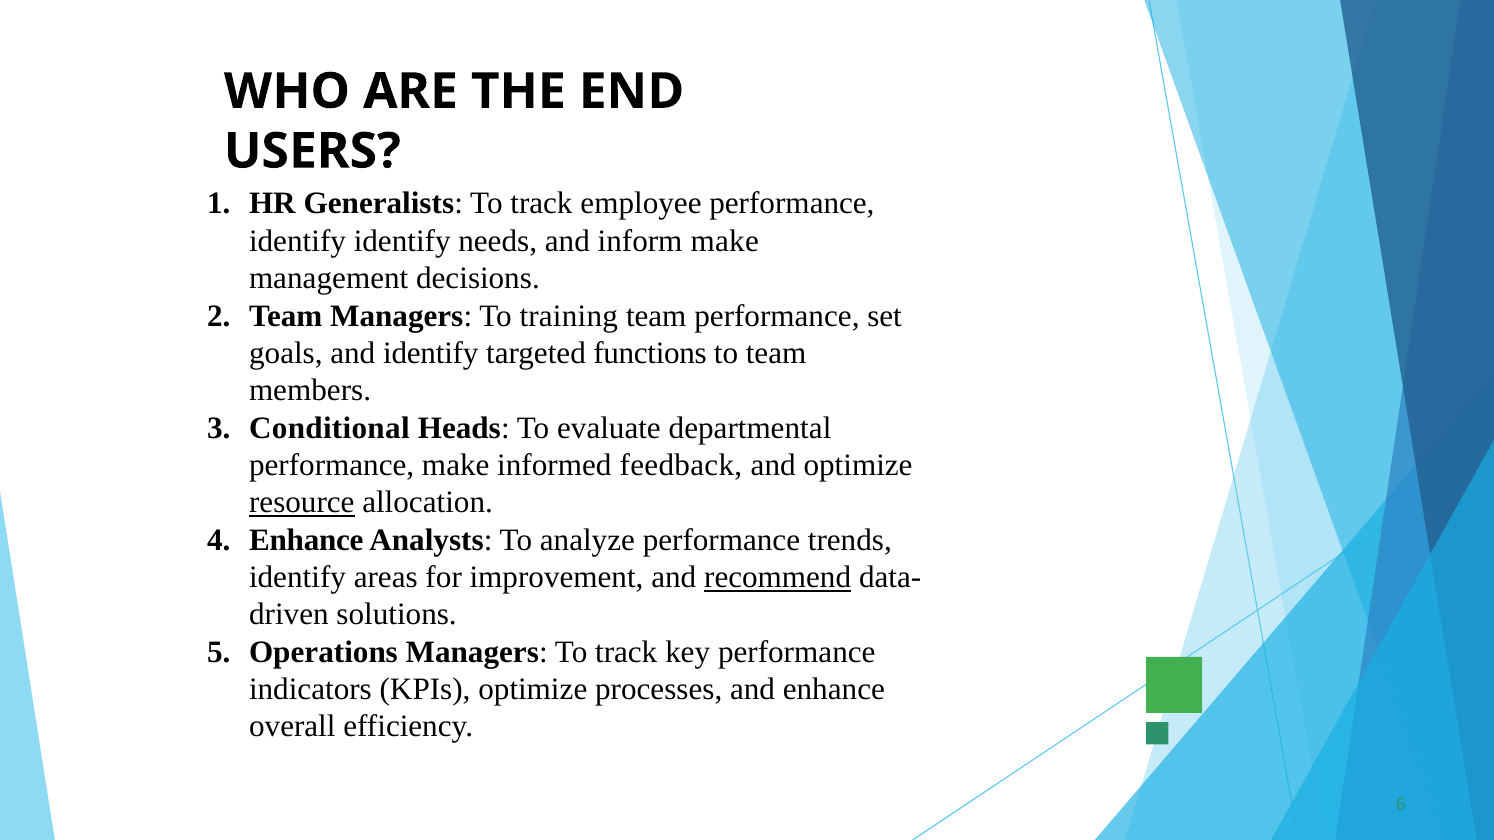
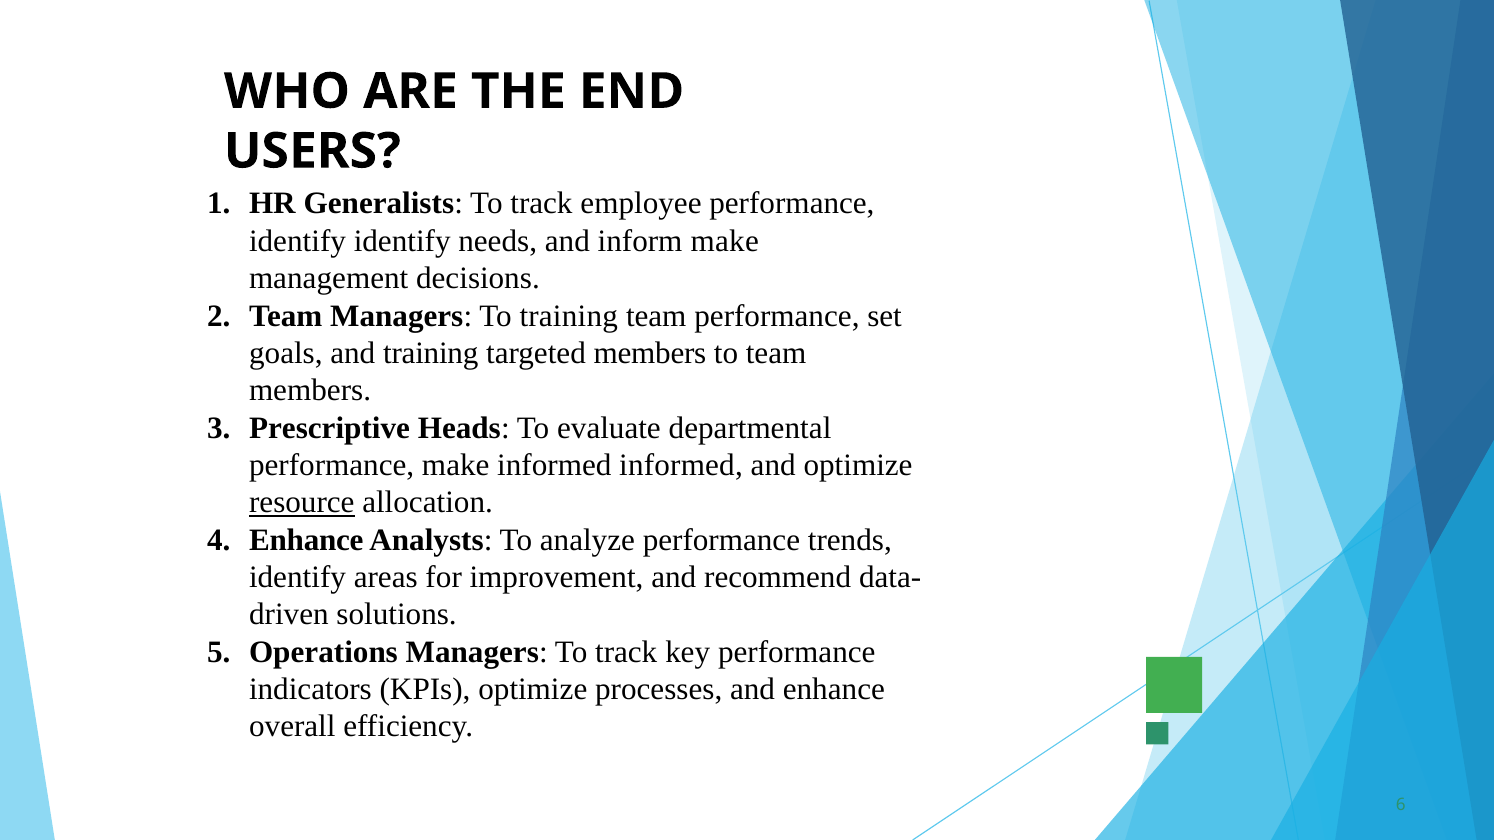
and identify: identify -> training
targeted functions: functions -> members
Conditional: Conditional -> Prescriptive
informed feedback: feedback -> informed
recommend underline: present -> none
